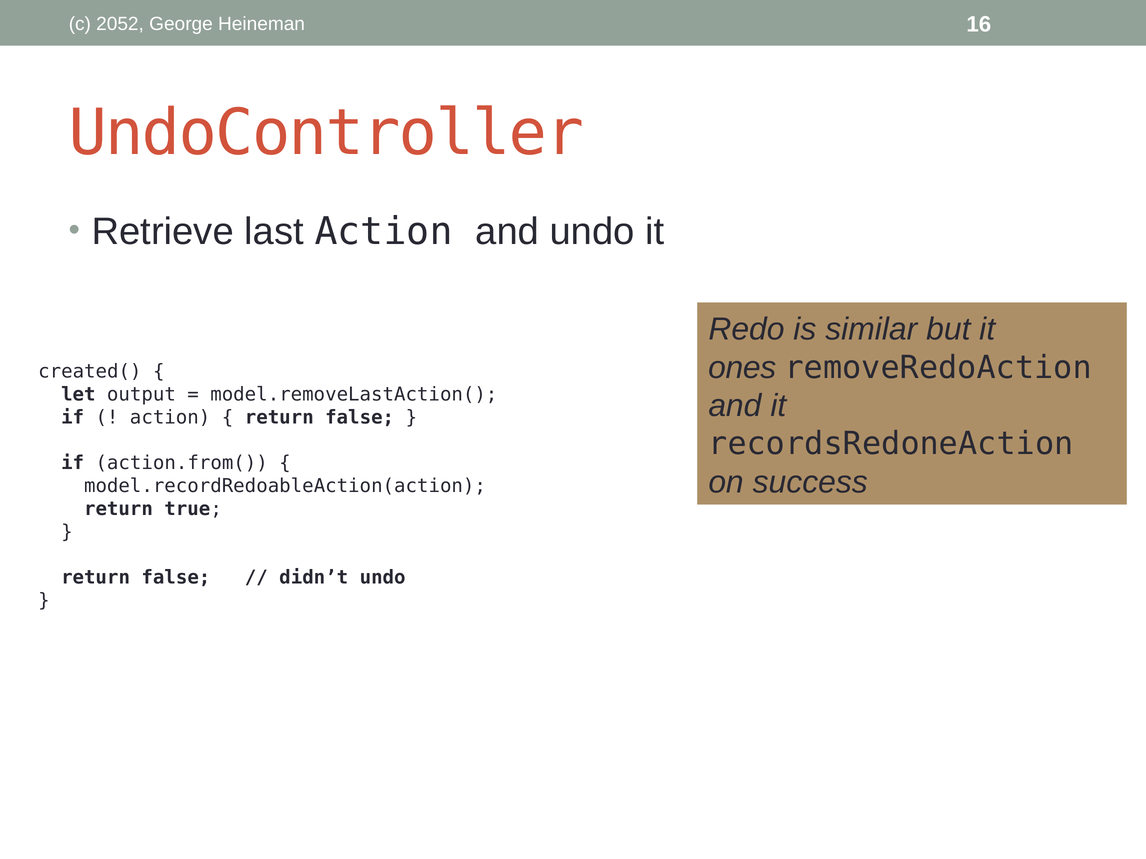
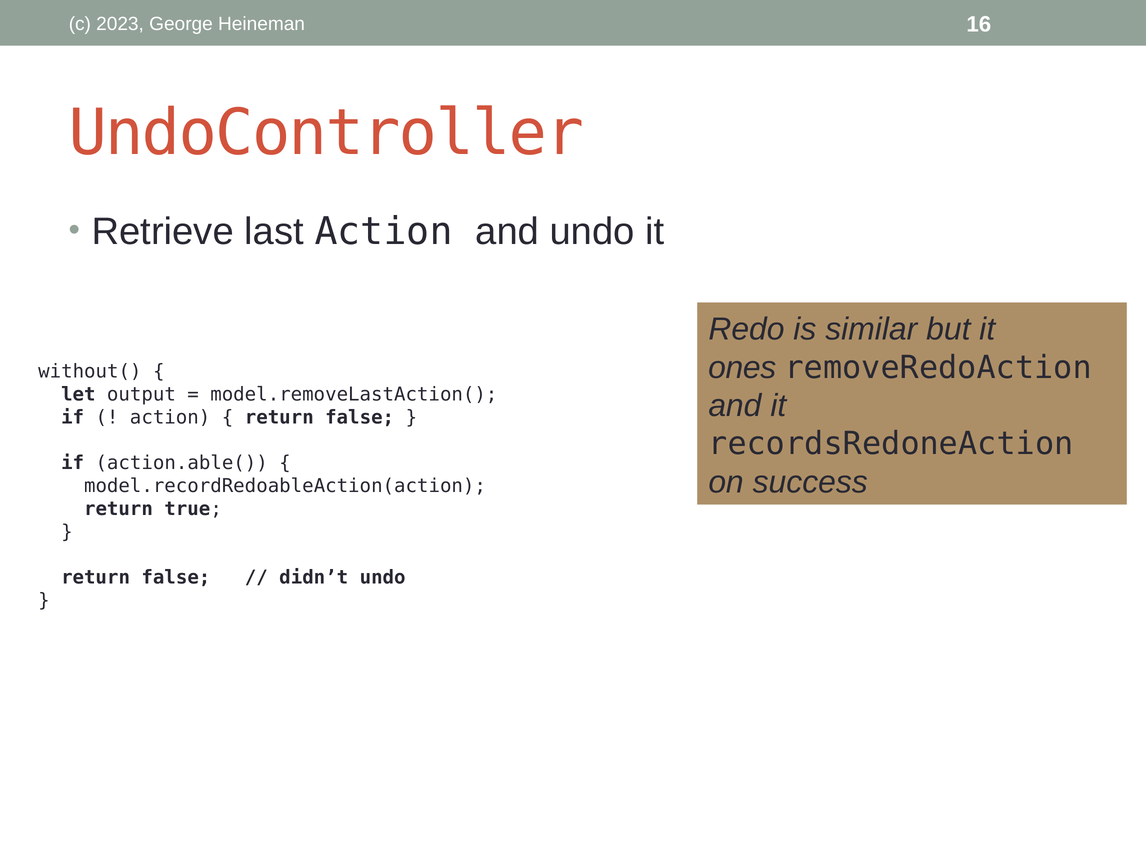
2052: 2052 -> 2023
created(: created( -> without(
action.from(: action.from( -> action.able(
